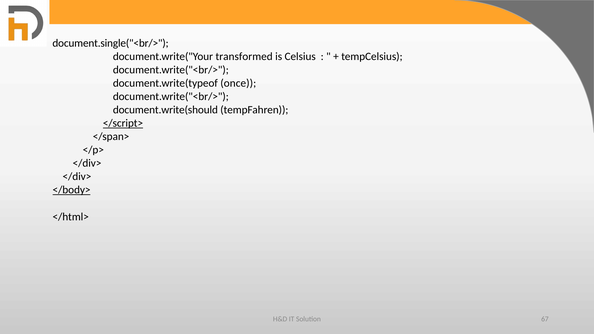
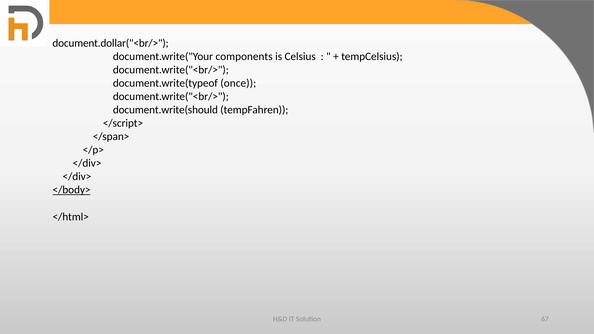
document.single("<br/>: document.single("<br/> -> document.dollar("<br/>
transformed: transformed -> components
</script> underline: present -> none
